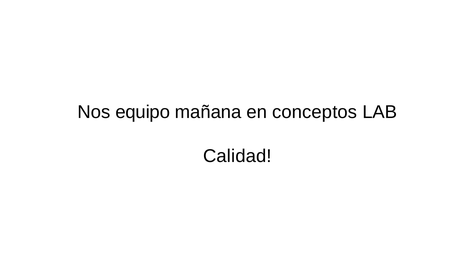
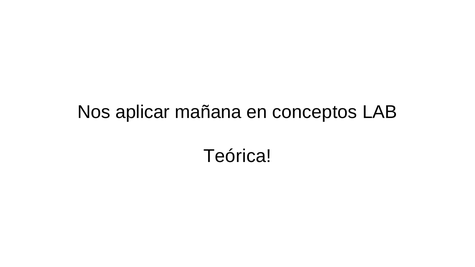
equipo: equipo -> aplicar
Calidad: Calidad -> Teórica
